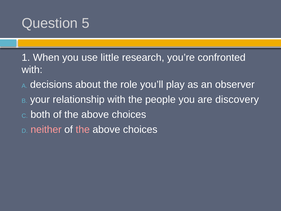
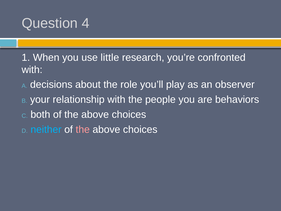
5: 5 -> 4
discovery: discovery -> behaviors
neither colour: pink -> light blue
